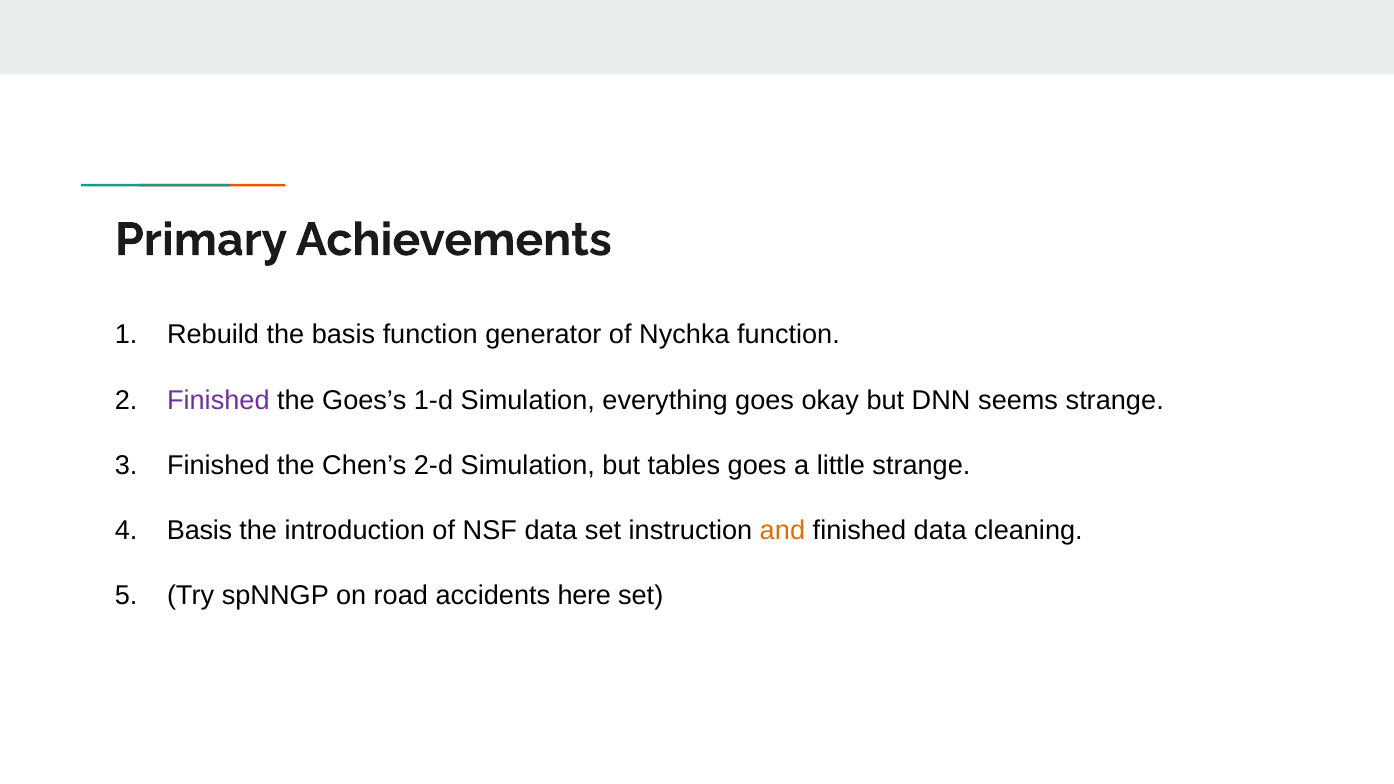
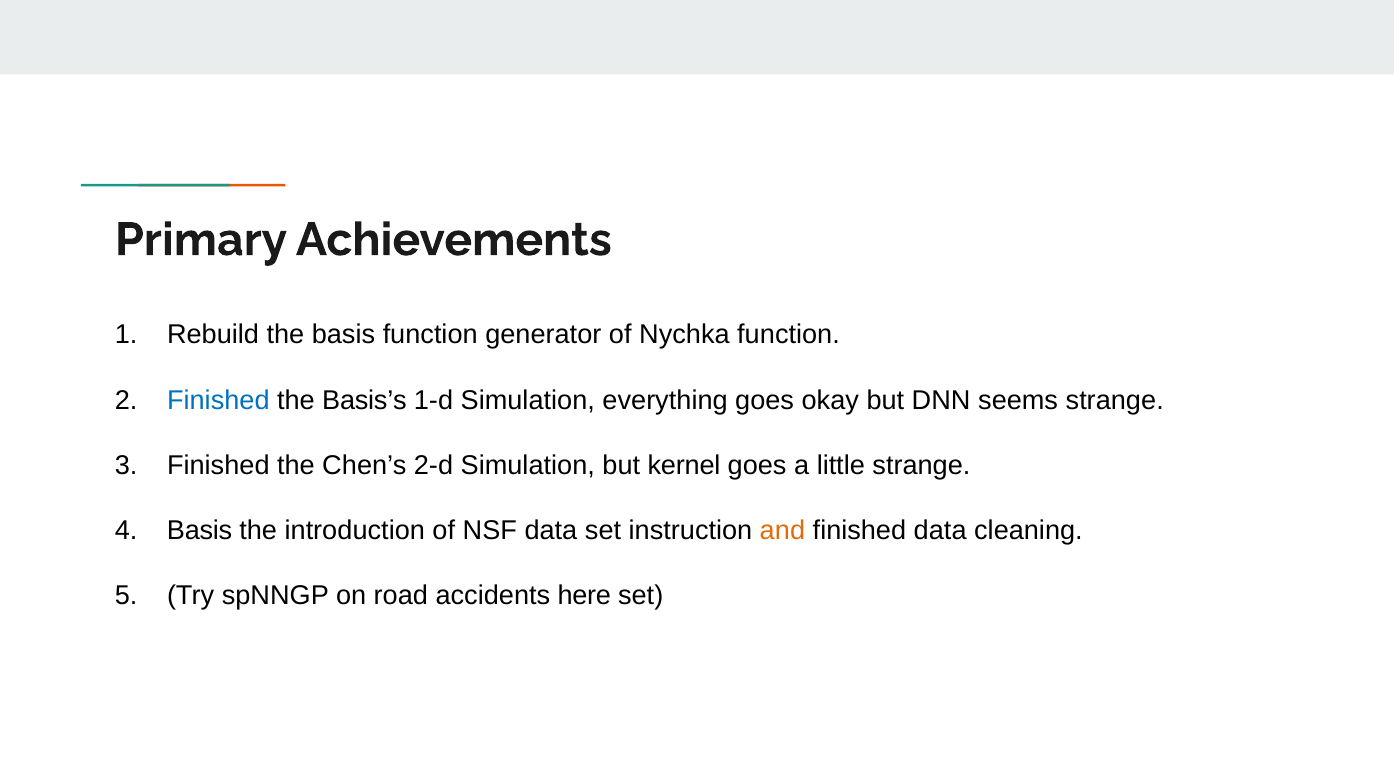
Finished at (218, 400) colour: purple -> blue
Goes’s: Goes’s -> Basis’s
tables: tables -> kernel
